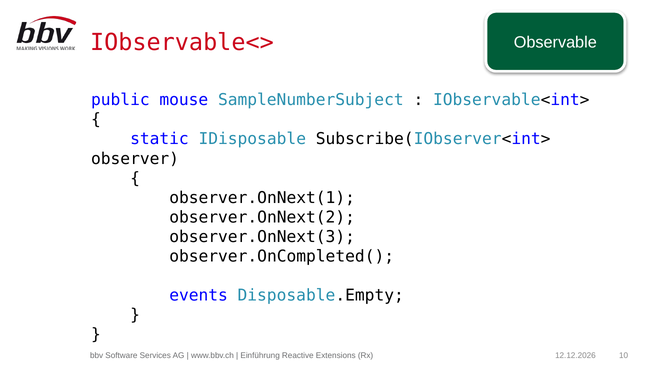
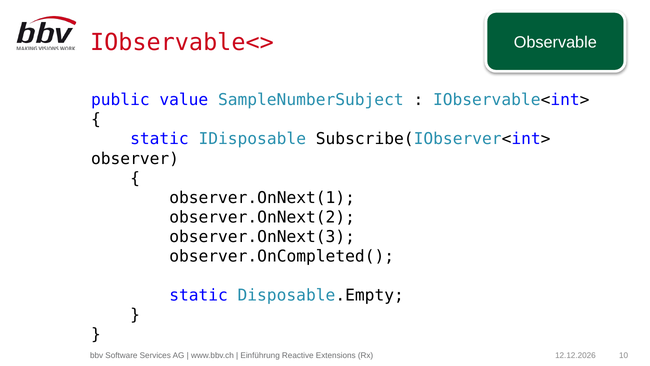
mouse: mouse -> value
events at (199, 295): events -> static
